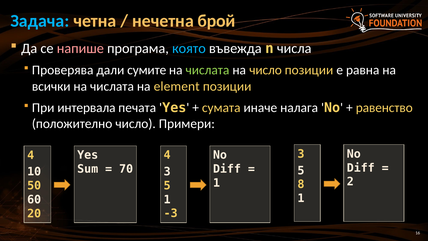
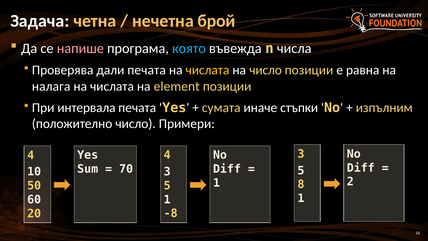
Задача colour: light blue -> white
дали сумите: сумите -> печата
числата at (207, 70) colour: light green -> yellow
всички: всички -> налага
налага: налага -> стъпки
равенство: равенство -> изпълним
-3: -3 -> -8
